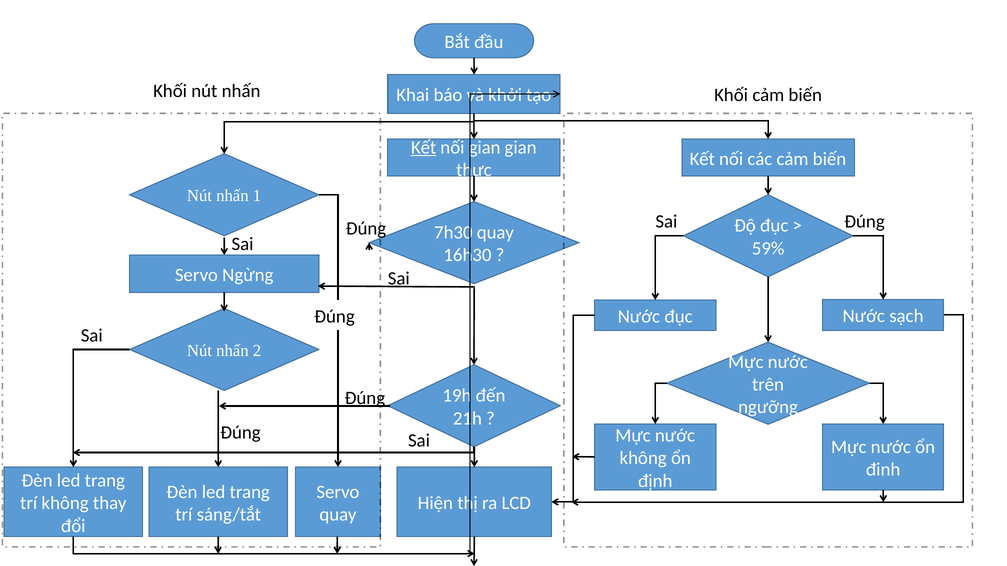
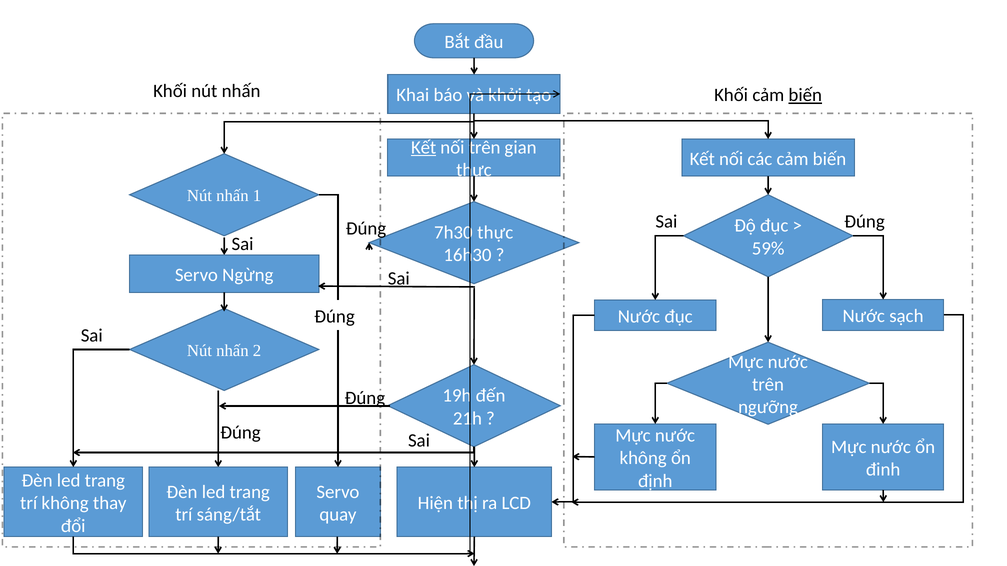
biến at (805, 95) underline: none -> present
nối gian: gian -> trên
7h30 quay: quay -> thực
